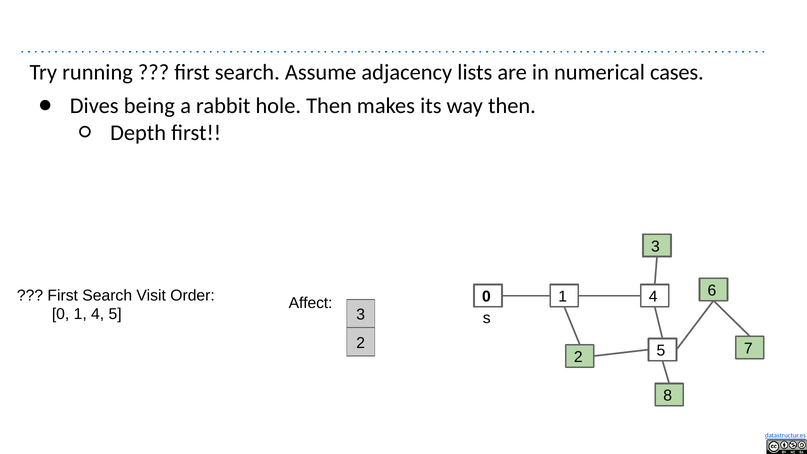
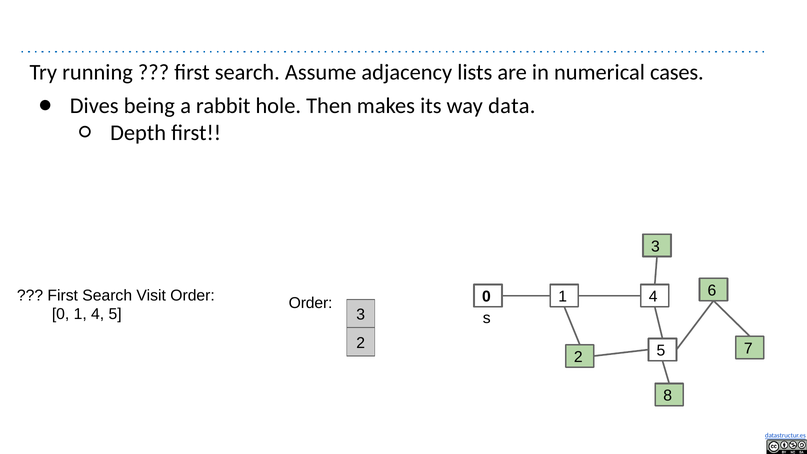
way then: then -> data
Affect at (311, 303): Affect -> Order
